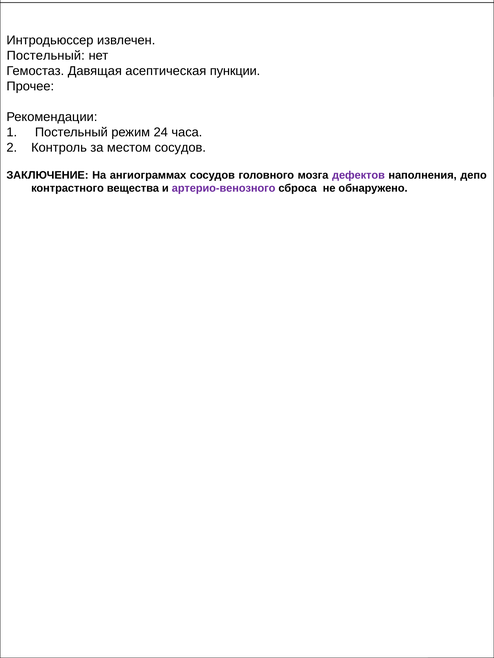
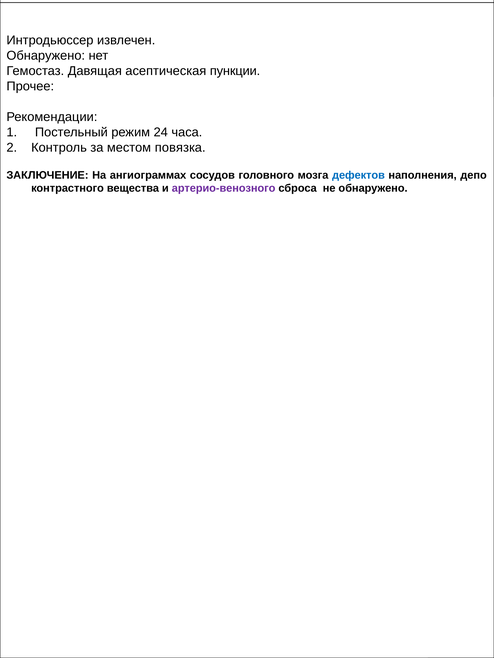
Постельный at (46, 56): Постельный -> Обнаружено
местом сосудов: сосудов -> повязка
дефектов colour: purple -> blue
